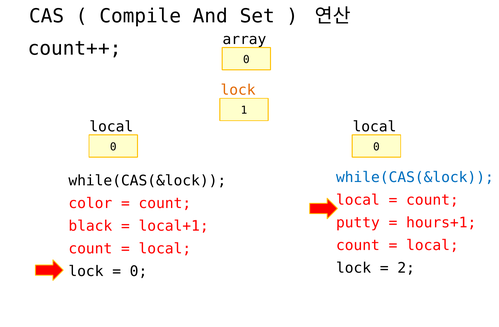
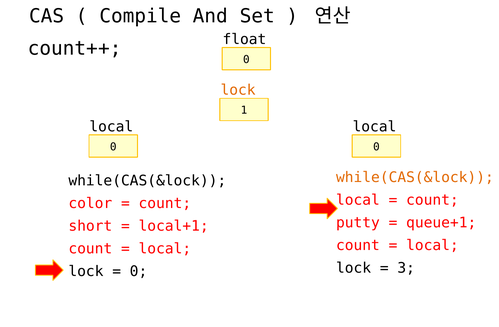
array: array -> float
while(CAS(&lock at (415, 178) colour: blue -> orange
hours+1: hours+1 -> queue+1
black: black -> short
2: 2 -> 3
